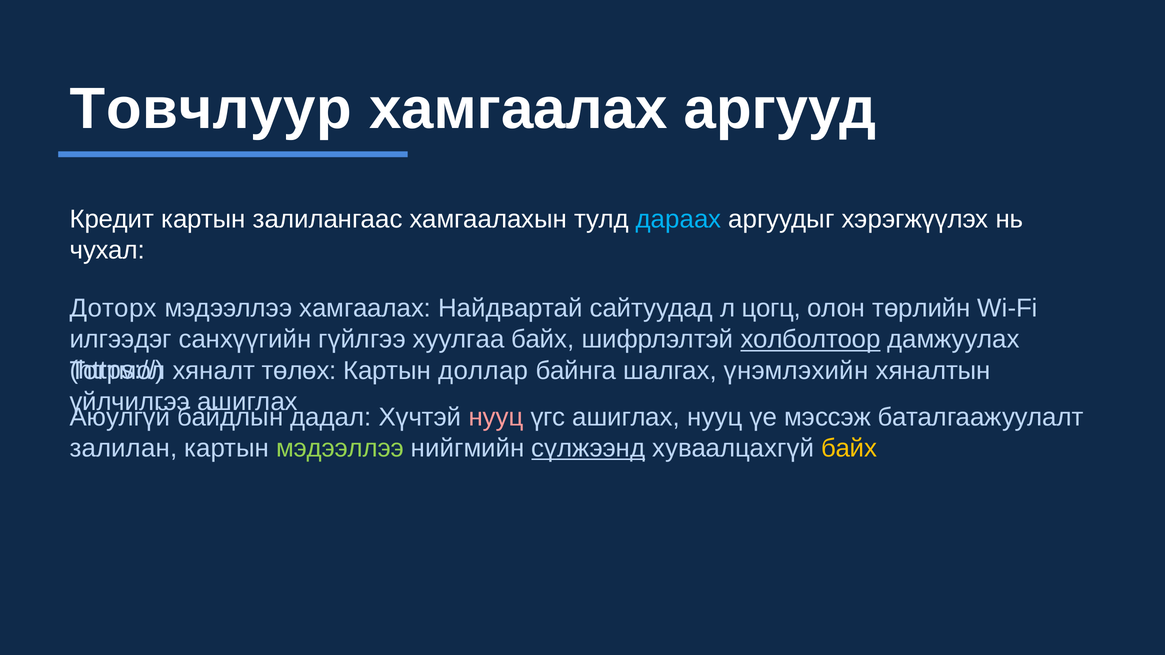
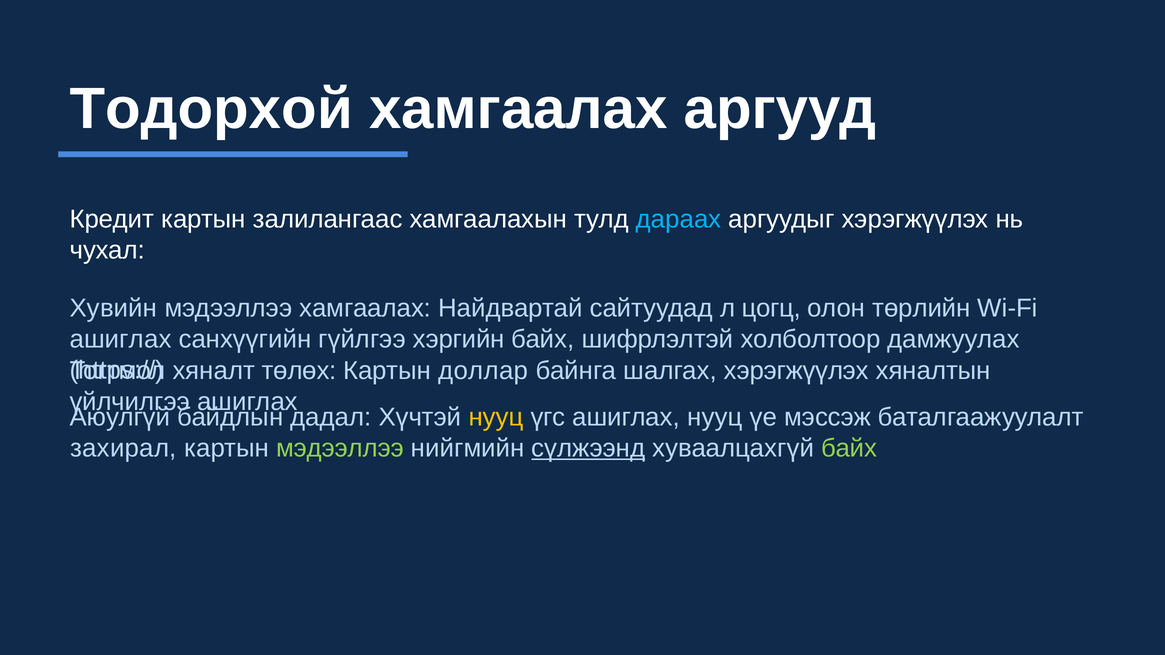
Товчлуур: Товчлуур -> Тодорхой
Доторх: Доторх -> Хувийн
илгээдэг at (121, 340): илгээдэг -> ашиглах
хуулгаа: хуулгаа -> хэргийн
холболтоор underline: present -> none
шалгах үнэмлэхийн: үнэмлэхийн -> хэрэгжүүлэх
нууц at (496, 417) colour: pink -> yellow
залилан: залилан -> захирал
байх at (849, 448) colour: yellow -> light green
